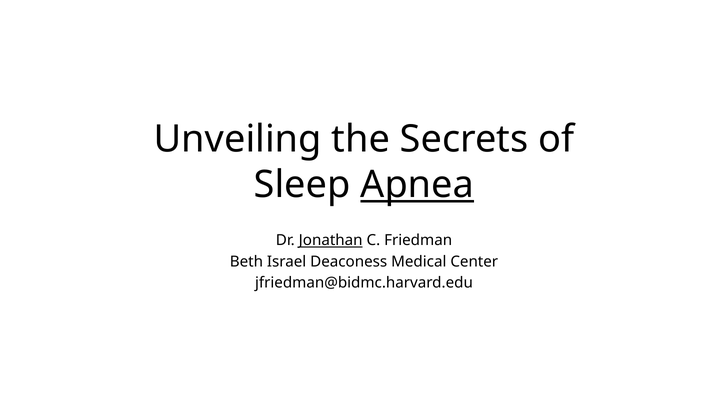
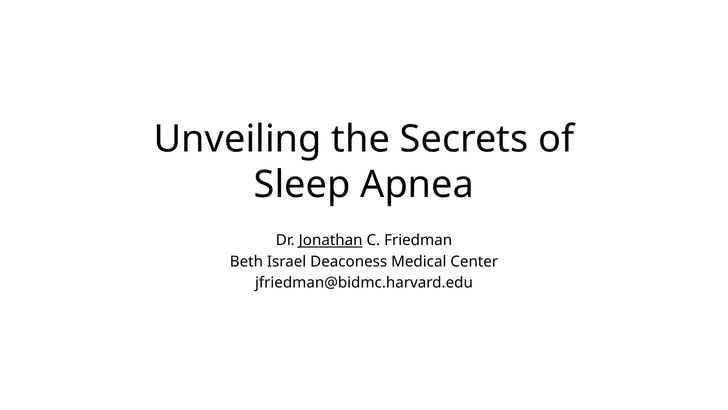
Apnea underline: present -> none
